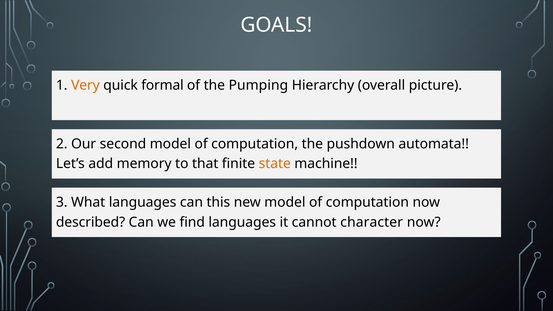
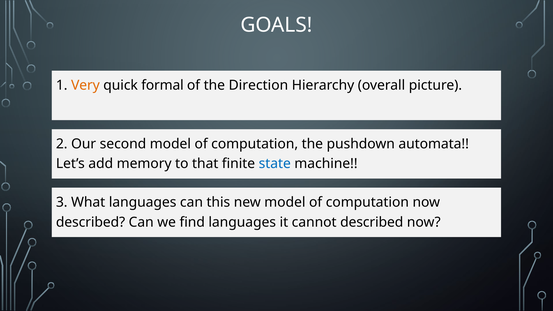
Pumping: Pumping -> Direction
state colour: orange -> blue
cannot character: character -> described
